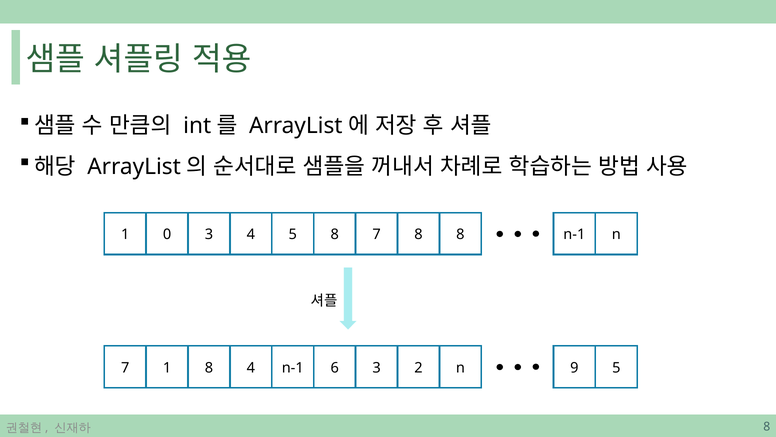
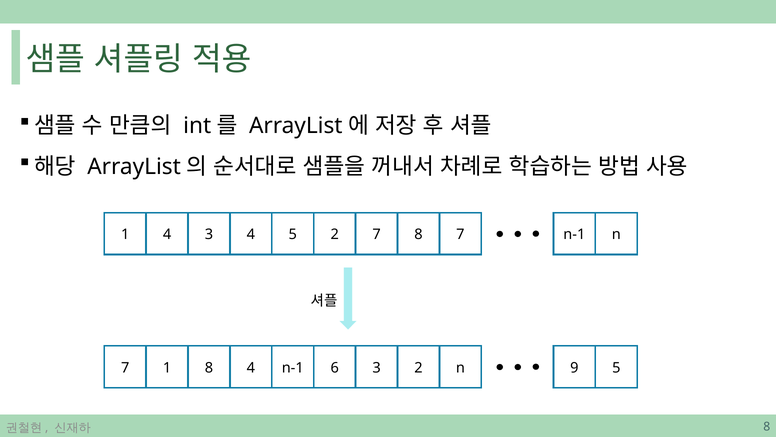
1 0: 0 -> 4
5 8: 8 -> 2
8 8: 8 -> 7
